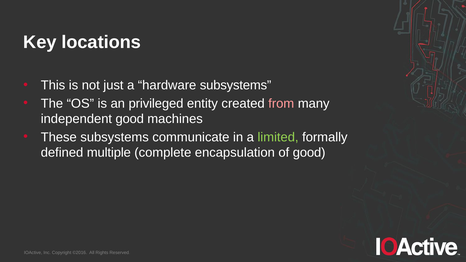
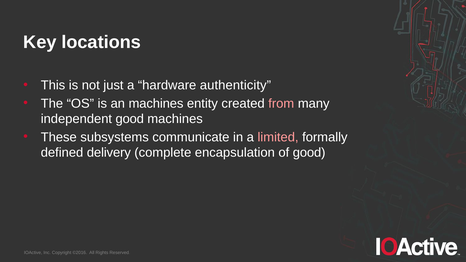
hardware subsystems: subsystems -> authenticity
an privileged: privileged -> machines
limited colour: light green -> pink
multiple: multiple -> delivery
